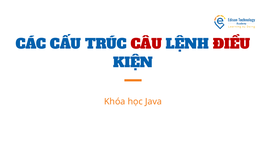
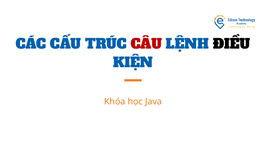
ĐIỀU colour: red -> black
